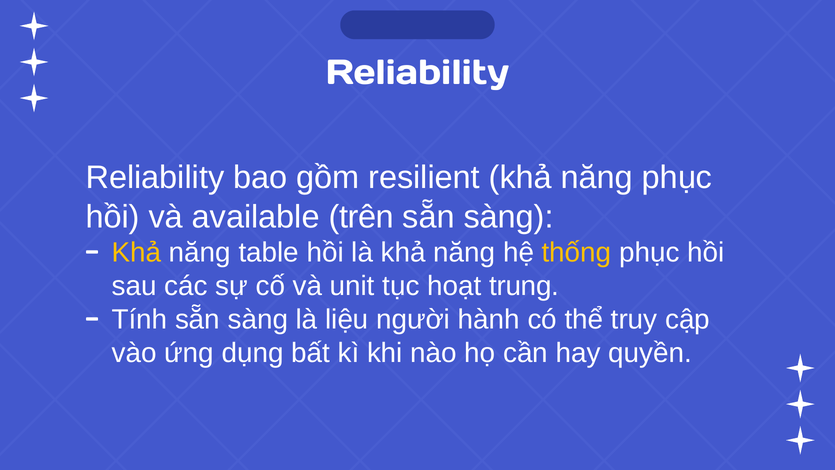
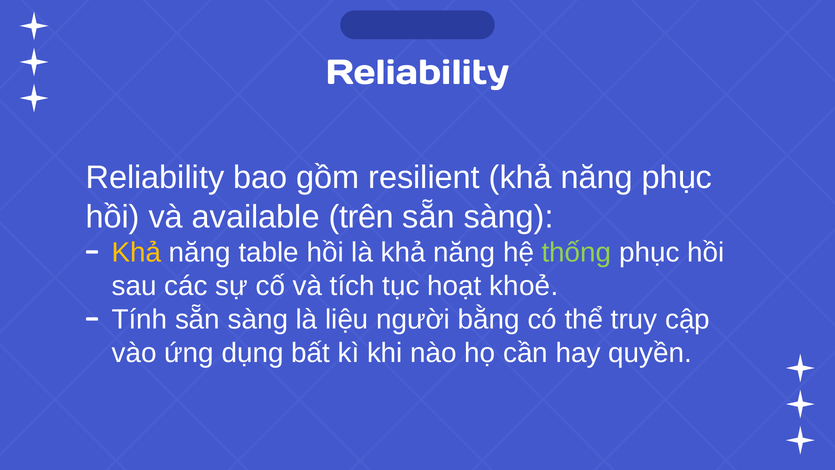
thống colour: yellow -> light green
unit: unit -> tích
trung: trung -> khoẻ
hành: hành -> bằng
